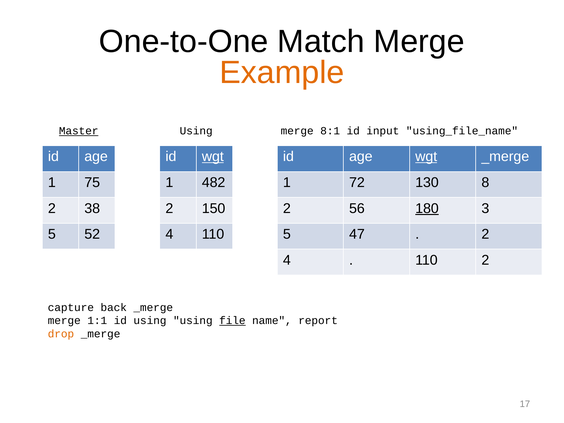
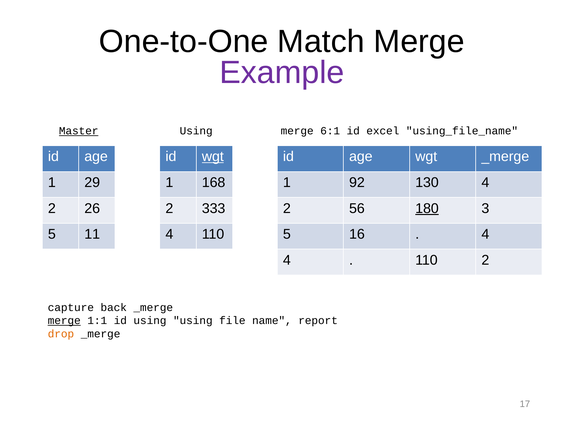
Example colour: orange -> purple
8:1: 8:1 -> 6:1
input: input -> excel
wgt at (426, 157) underline: present -> none
75: 75 -> 29
482: 482 -> 168
72: 72 -> 92
130 8: 8 -> 4
38: 38 -> 26
150: 150 -> 333
52: 52 -> 11
47: 47 -> 16
2 at (485, 234): 2 -> 4
merge at (64, 321) underline: none -> present
file underline: present -> none
